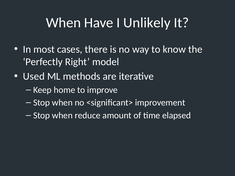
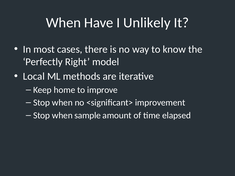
Used: Used -> Local
reduce: reduce -> sample
